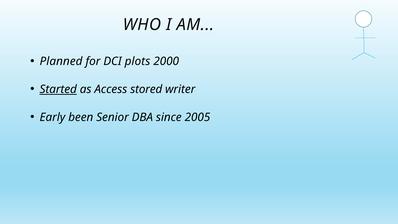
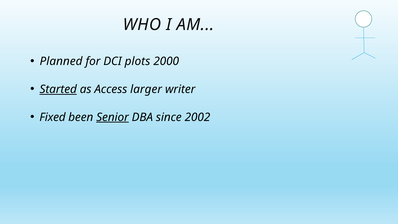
stored: stored -> larger
Early: Early -> Fixed
Senior underline: none -> present
2005: 2005 -> 2002
